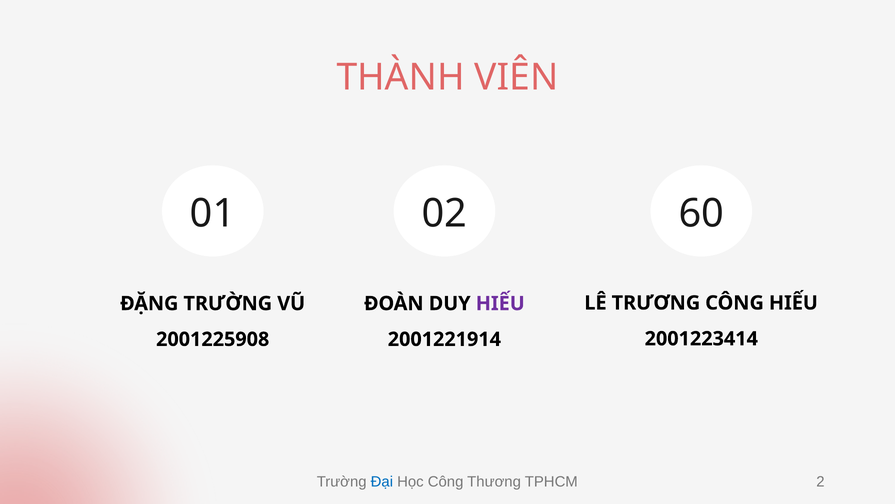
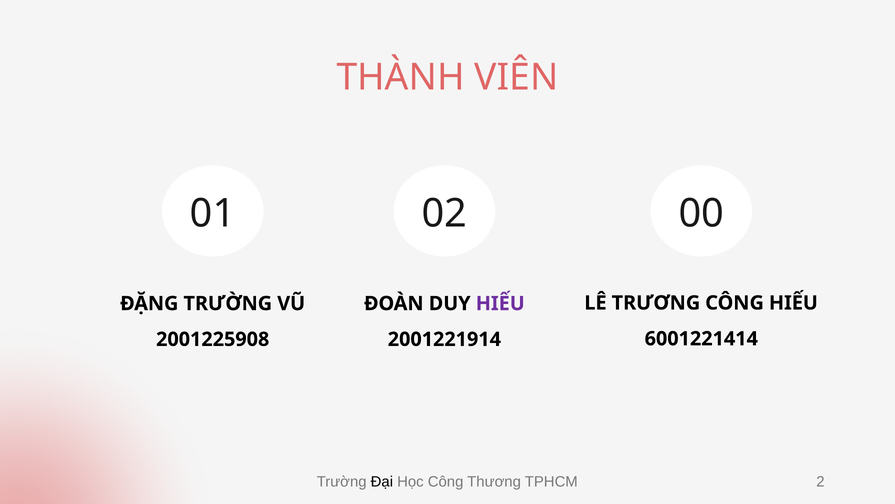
60: 60 -> 00
2001223414: 2001223414 -> 6001221414
Đại colour: blue -> black
